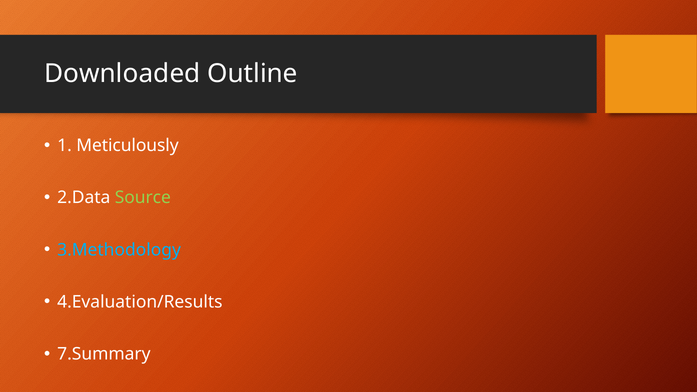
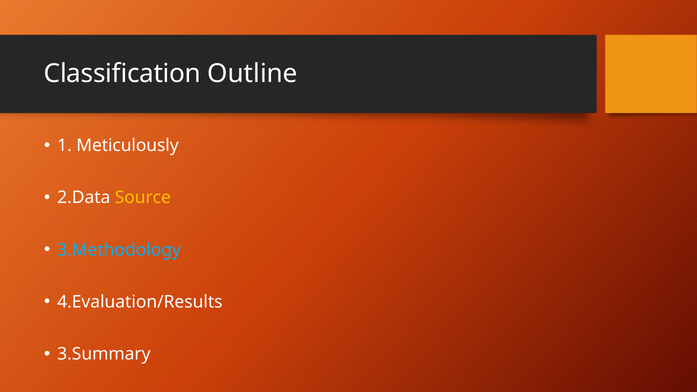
Downloaded: Downloaded -> Classification
Source colour: light green -> yellow
7.Summary: 7.Summary -> 3.Summary
